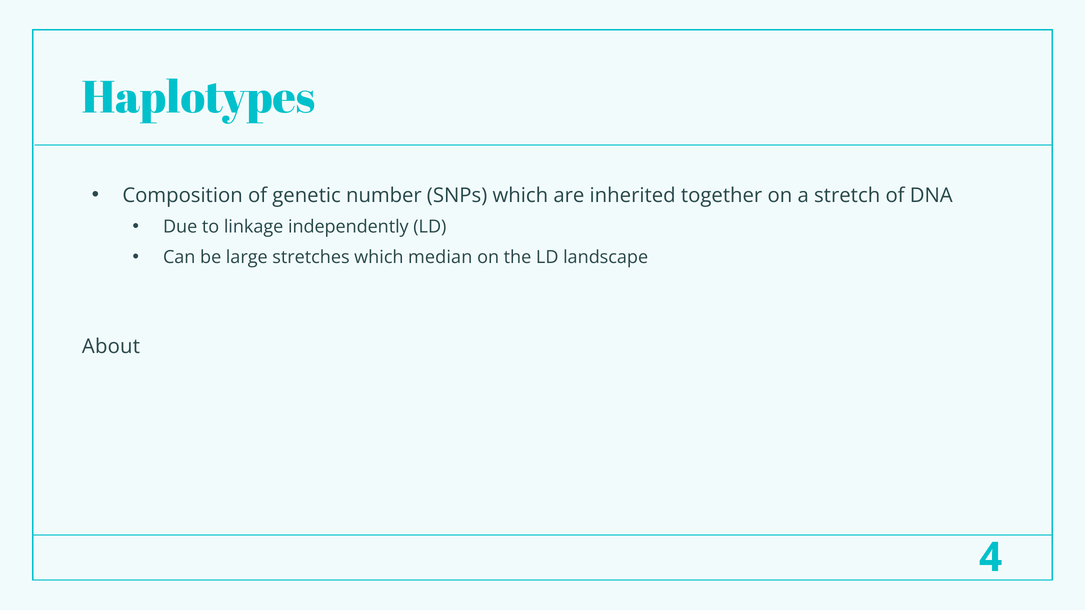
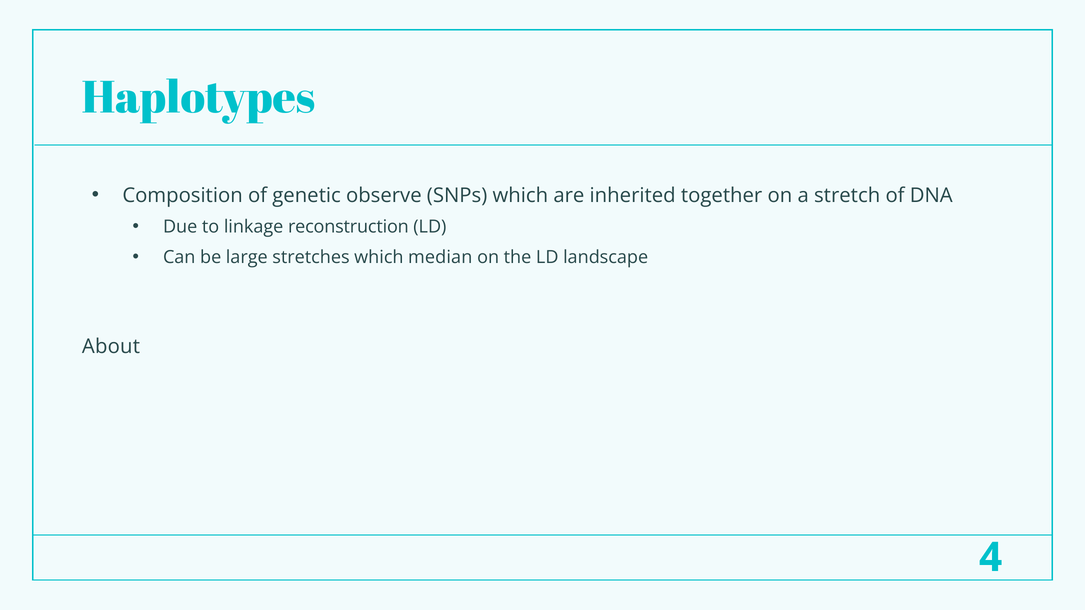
number: number -> observe
independently: independently -> reconstruction
